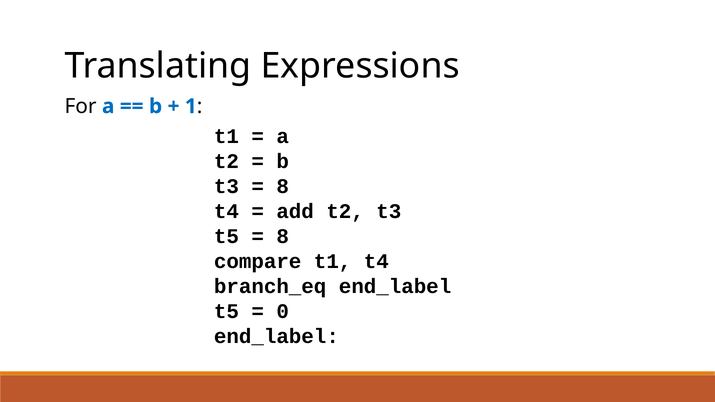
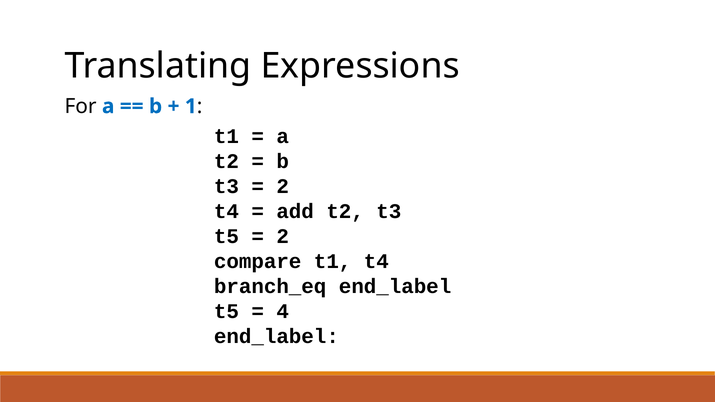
8 at (283, 187): 8 -> 2
8 at (283, 237): 8 -> 2
0: 0 -> 4
